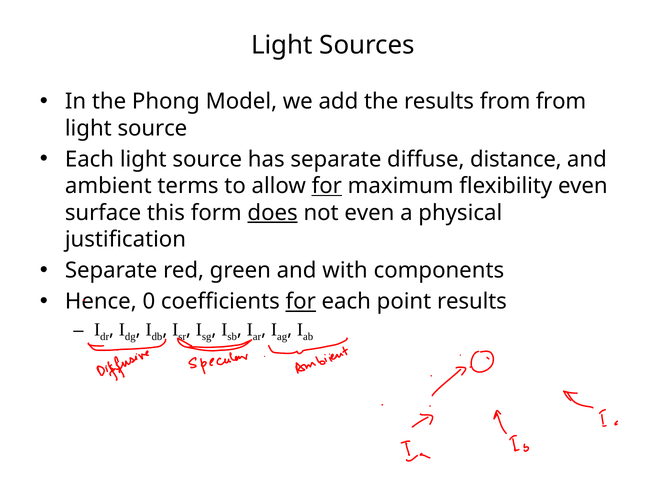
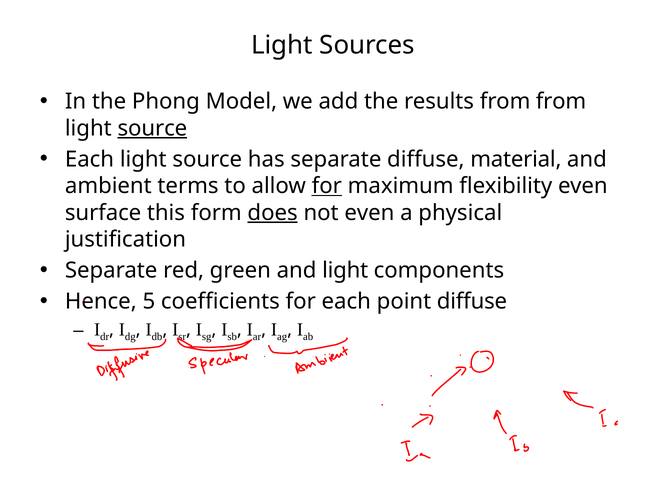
source at (152, 128) underline: none -> present
distance: distance -> material
and with: with -> light
0: 0 -> 5
for at (301, 301) underline: present -> none
point results: results -> diffuse
